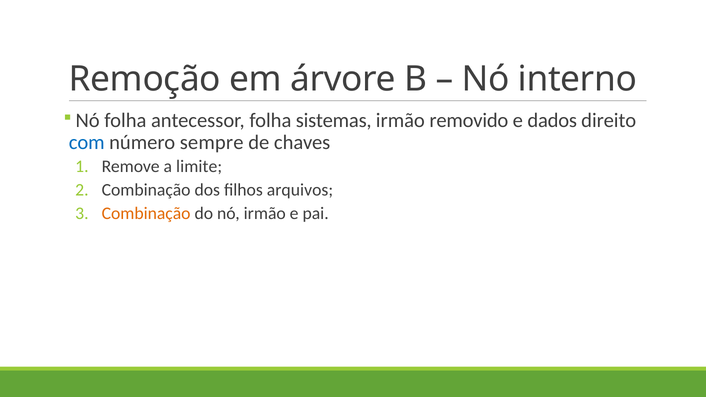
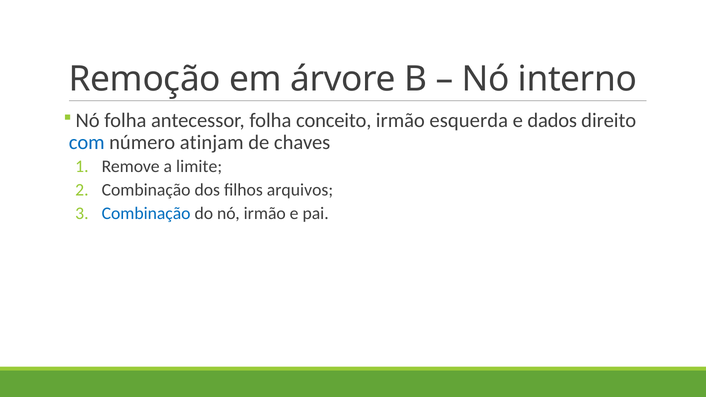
sistemas: sistemas -> conceito
removido: removido -> esquerda
sempre: sempre -> atinjam
Combinação at (146, 213) colour: orange -> blue
